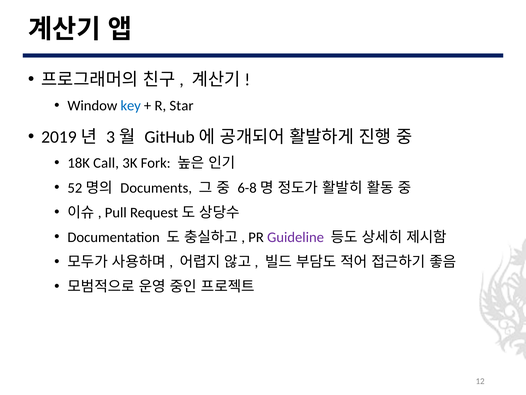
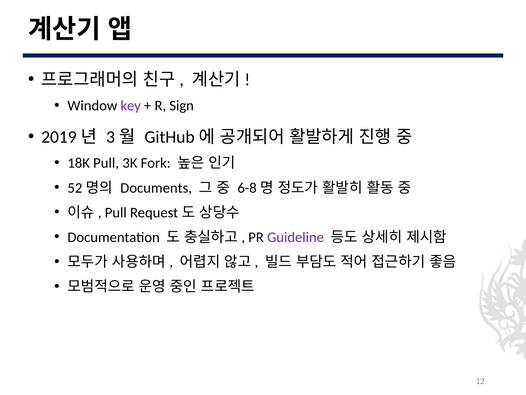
key colour: blue -> purple
Star: Star -> Sign
18K Call: Call -> Pull
